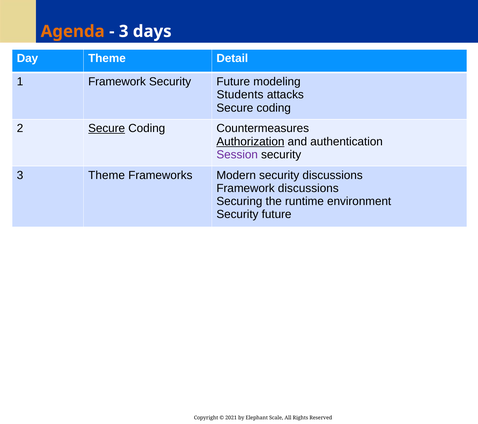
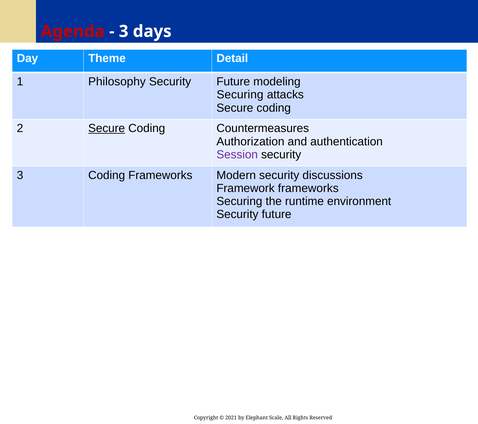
Agenda colour: orange -> red
1 Framework: Framework -> Philosophy
Students at (240, 95): Students -> Securing
Authorization underline: present -> none
3 Theme: Theme -> Coding
Framework discussions: discussions -> frameworks
